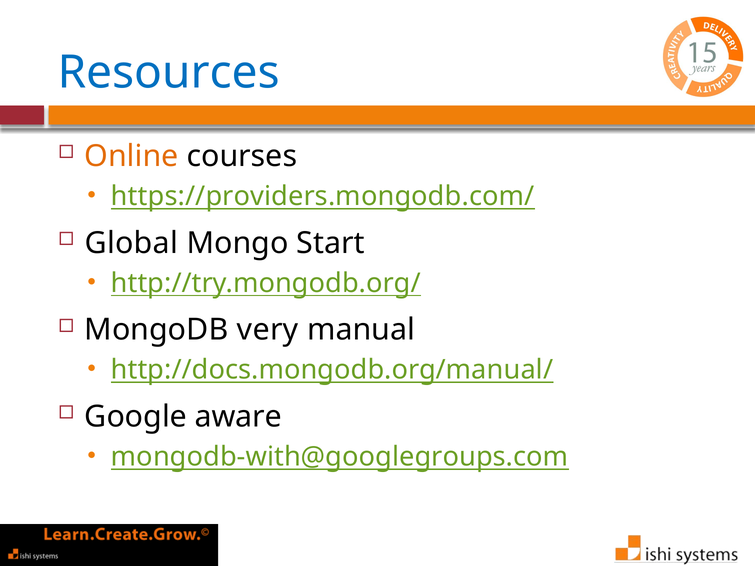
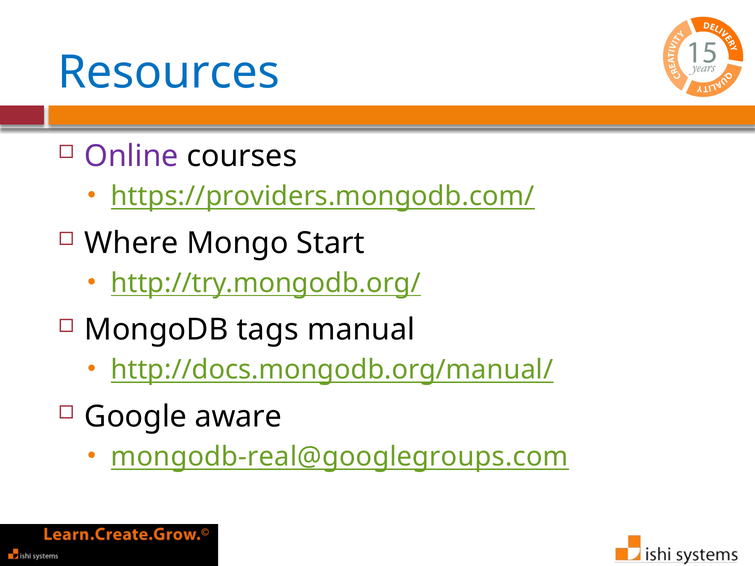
Online colour: orange -> purple
Global: Global -> Where
very: very -> tags
mongodb-with@googlegroups.com: mongodb-with@googlegroups.com -> mongodb-real@googlegroups.com
